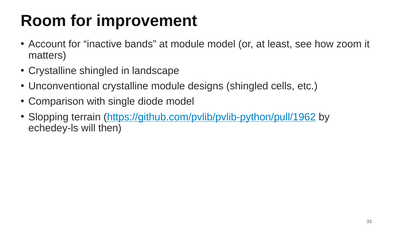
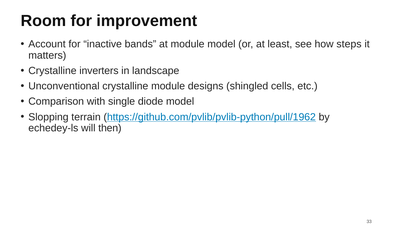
zoom: zoom -> steps
Crystalline shingled: shingled -> inverters
